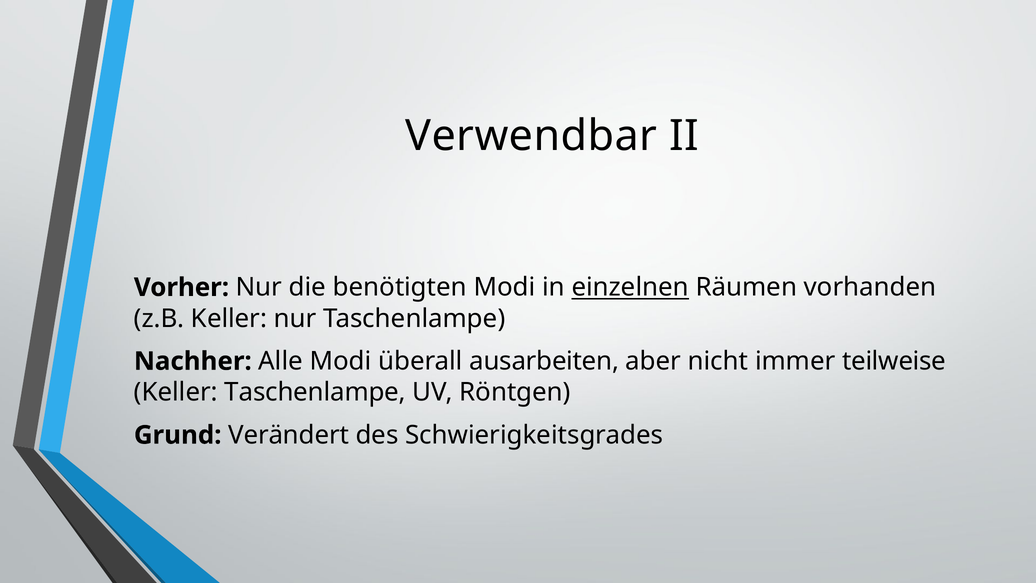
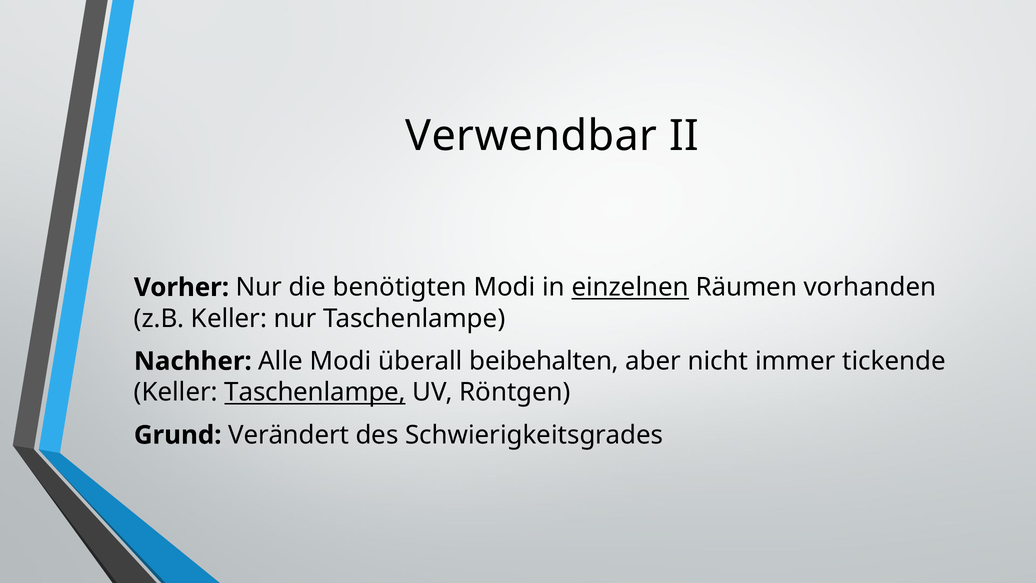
ausarbeiten: ausarbeiten -> beibehalten
teilweise: teilweise -> tickende
Taschenlampe at (315, 392) underline: none -> present
